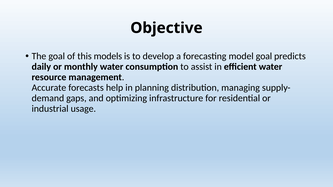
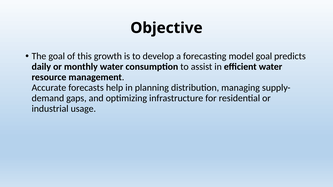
models: models -> growth
